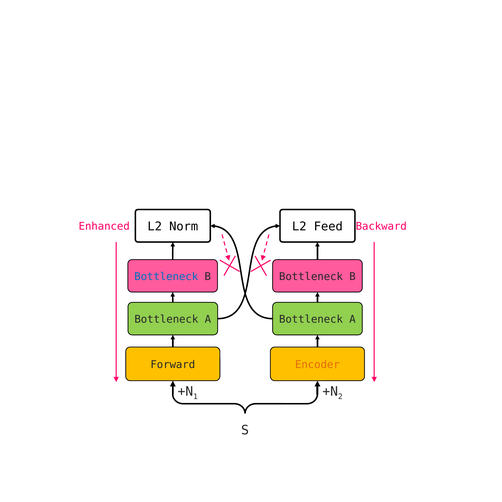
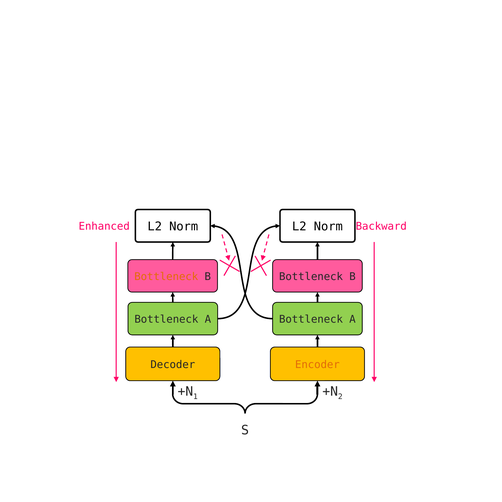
Feed at (328, 227): Feed -> Norm
Bottleneck at (166, 277) colour: blue -> orange
Forward: Forward -> Decoder
